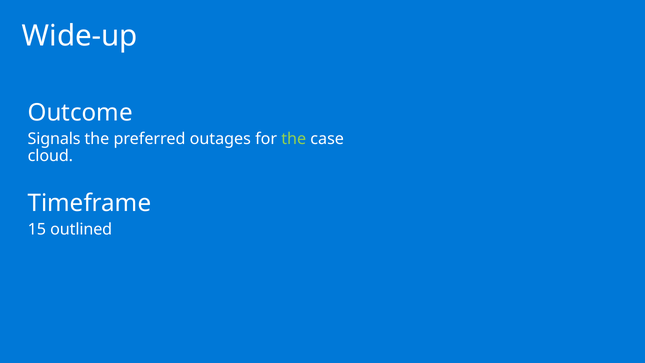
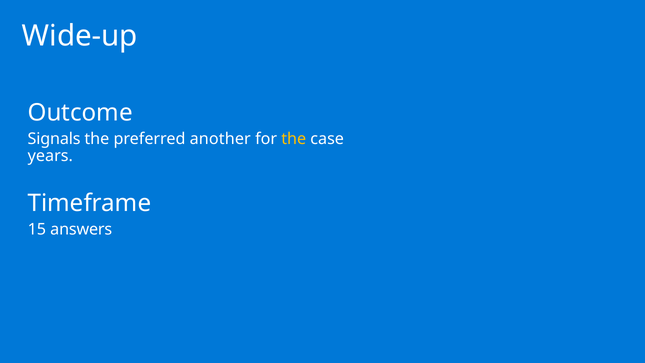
outages: outages -> another
the at (294, 139) colour: light green -> yellow
cloud: cloud -> years
outlined: outlined -> answers
